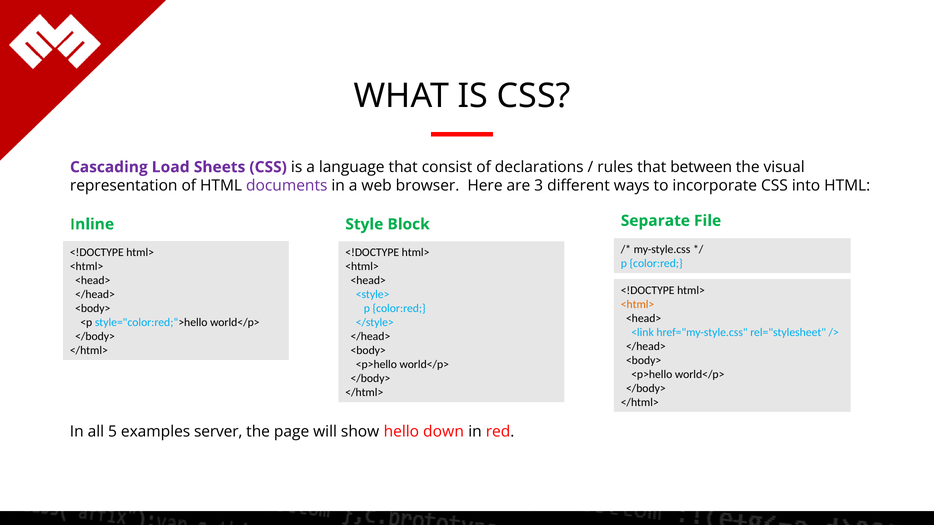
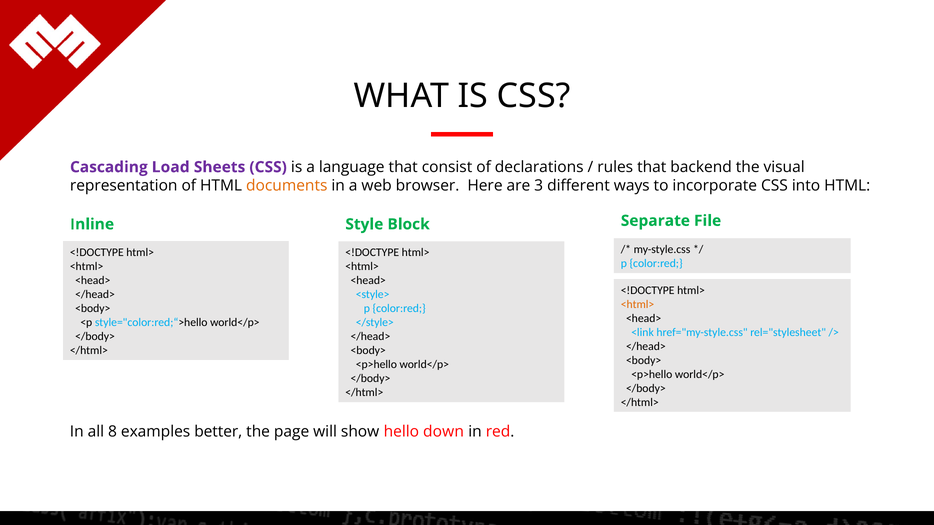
between: between -> backend
documents colour: purple -> orange
5: 5 -> 8
server: server -> better
